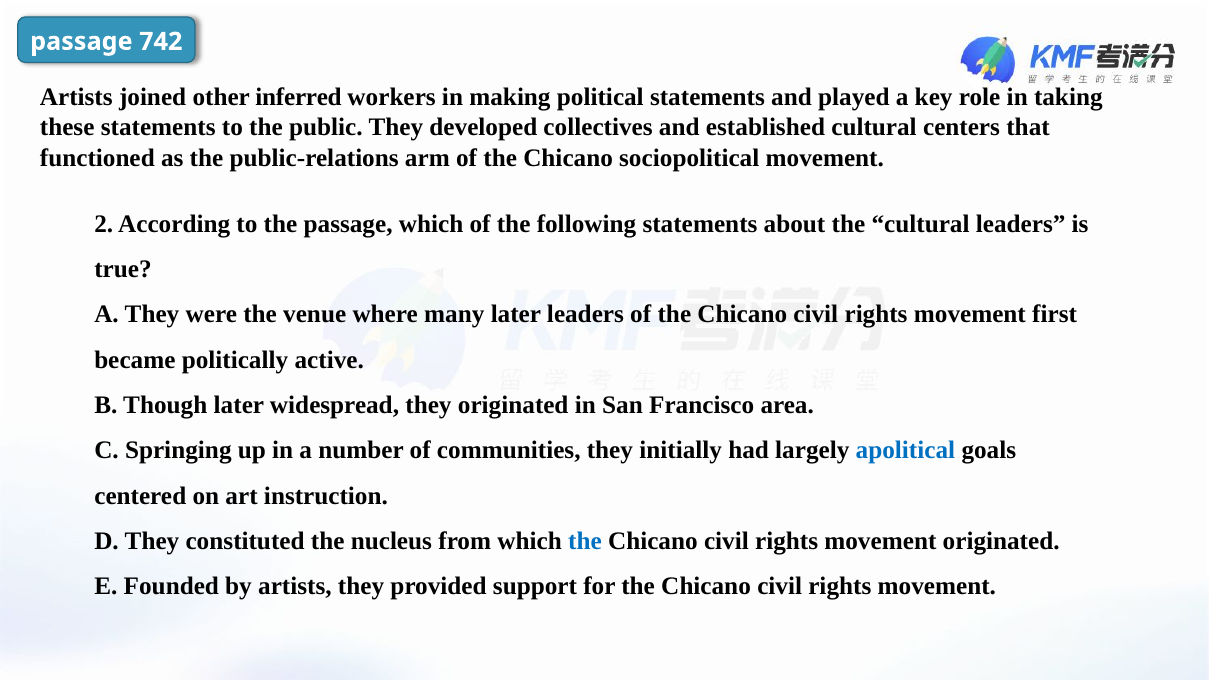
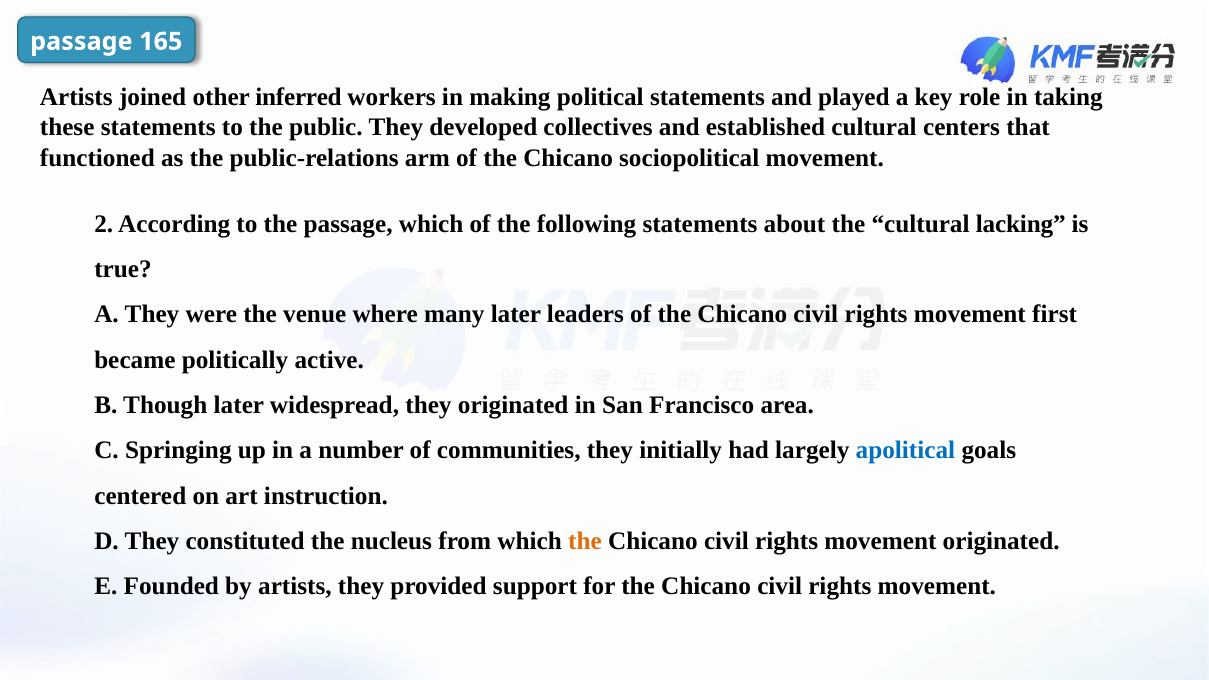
742: 742 -> 165
cultural leaders: leaders -> lacking
the at (585, 541) colour: blue -> orange
